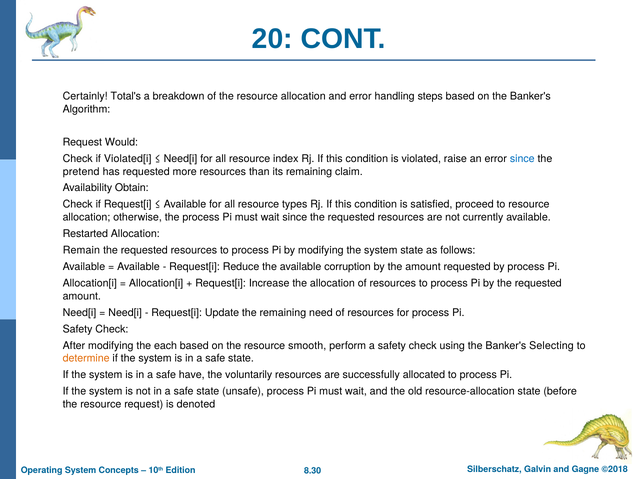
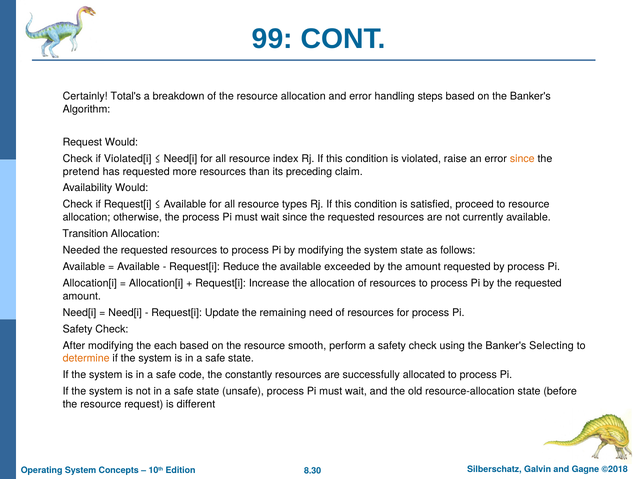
20: 20 -> 99
since at (522, 159) colour: blue -> orange
its remaining: remaining -> preceding
Availability Obtain: Obtain -> Would
Restarted: Restarted -> Transition
Remain: Remain -> Needed
corruption: corruption -> exceeded
have: have -> code
voluntarily: voluntarily -> constantly
denoted: denoted -> different
